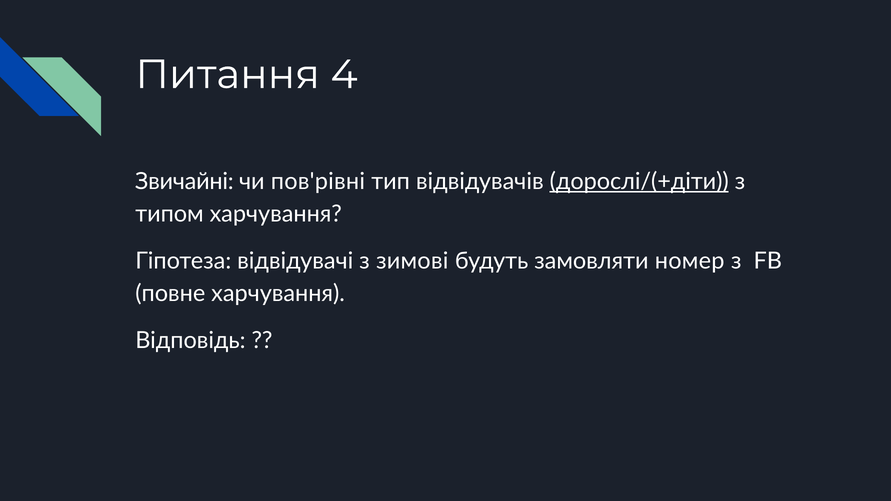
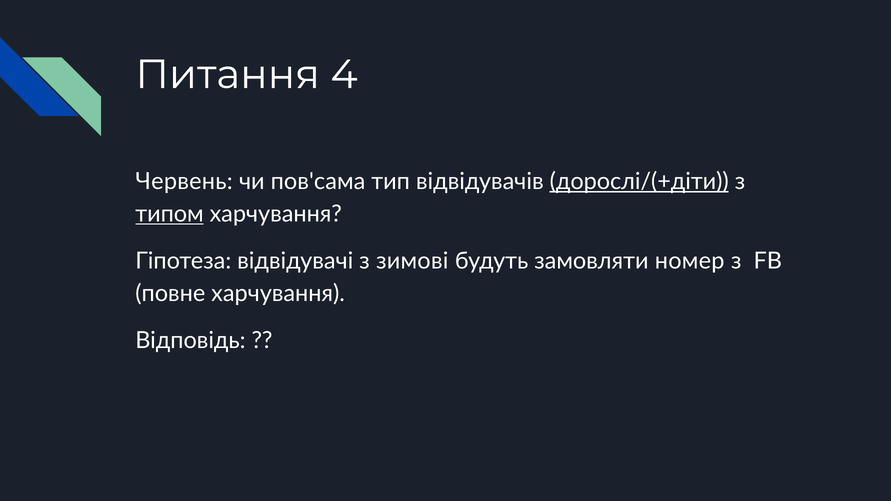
Звичайні: Звичайні -> Червень
пов'рівні: пов'рівні -> пов'сама
типом underline: none -> present
